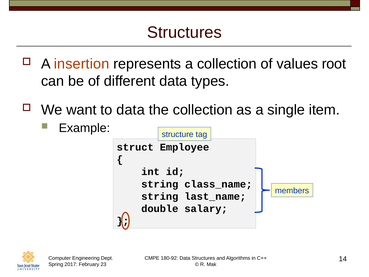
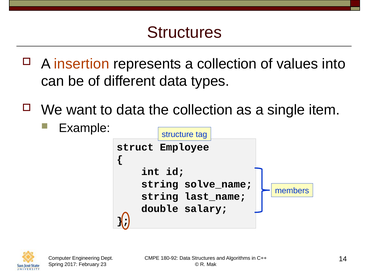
root: root -> into
class_name: class_name -> solve_name
